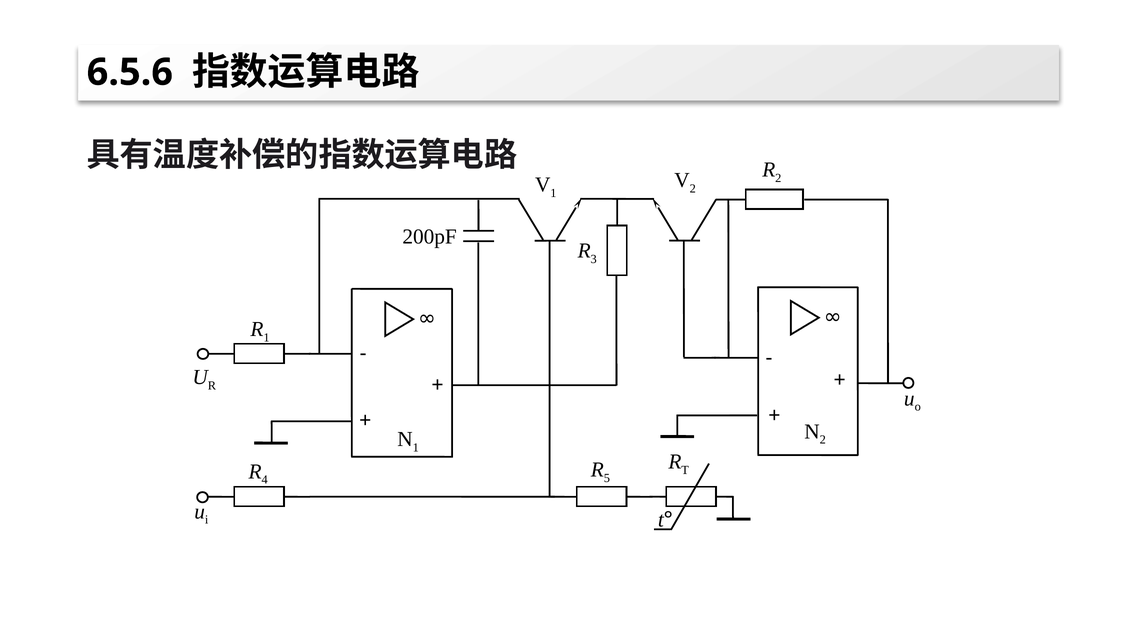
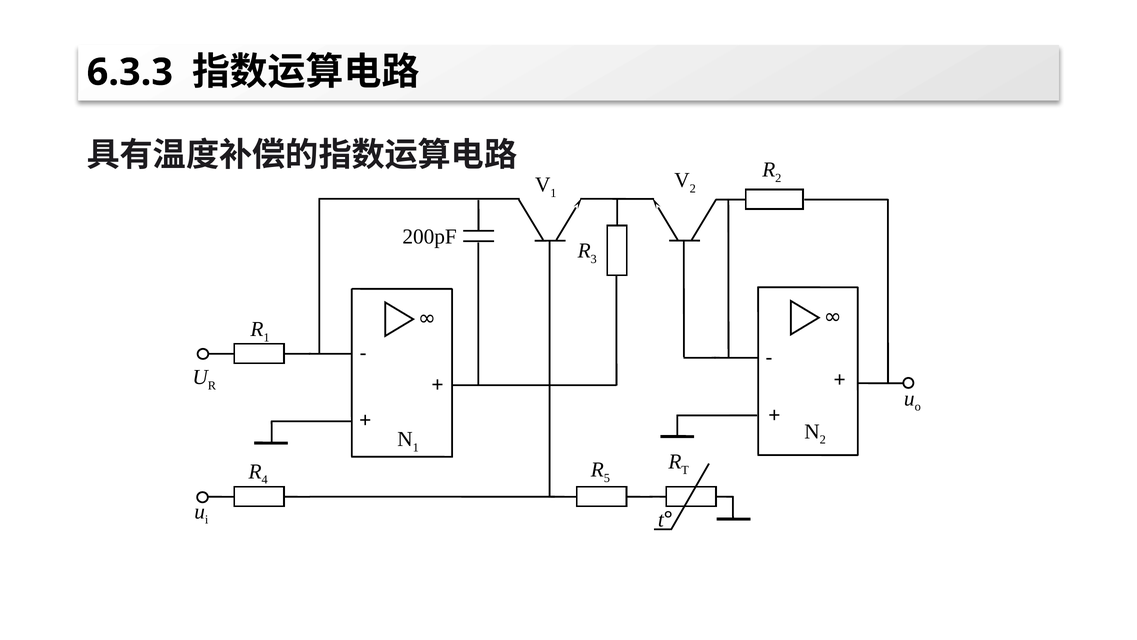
6.5.6: 6.5.6 -> 6.3.3
